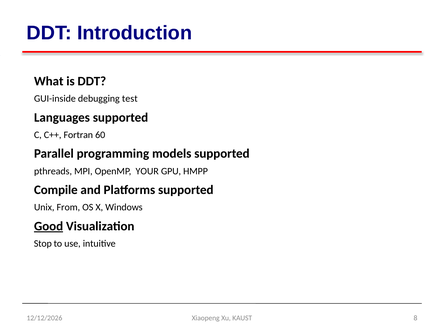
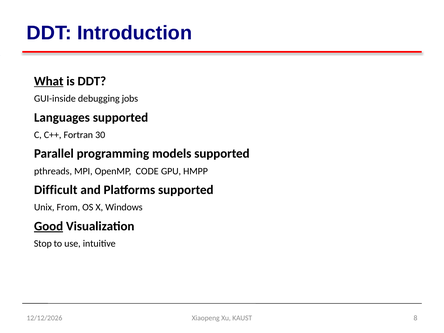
What underline: none -> present
test: test -> jobs
60: 60 -> 30
YOUR: YOUR -> CODE
Compile: Compile -> Difficult
